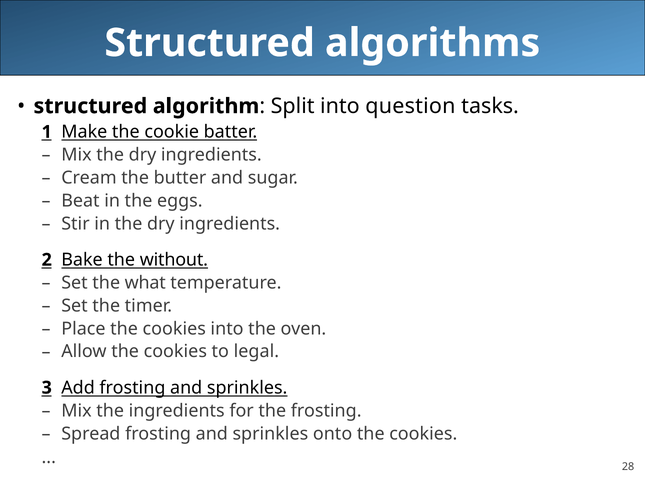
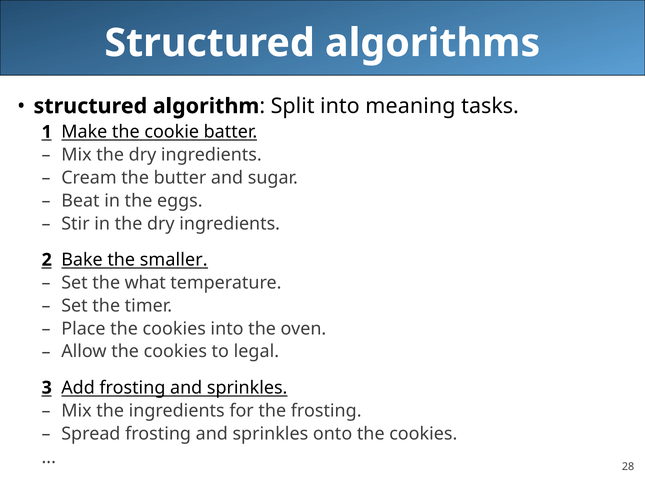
question: question -> meaning
without: without -> smaller
